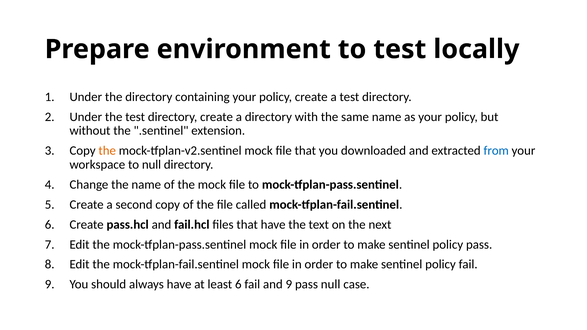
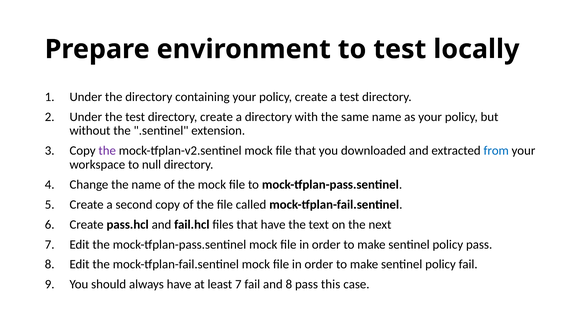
the at (107, 151) colour: orange -> purple
least 6: 6 -> 7
and 9: 9 -> 8
pass null: null -> this
